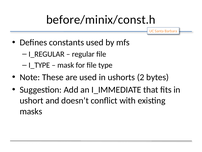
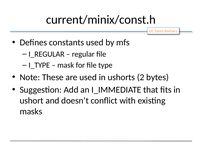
before/minix/const.h: before/minix/const.h -> current/minix/const.h
